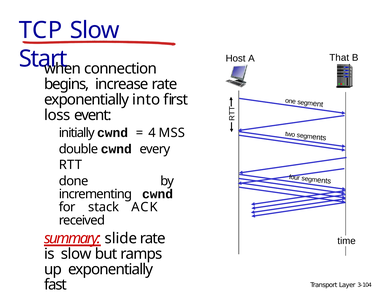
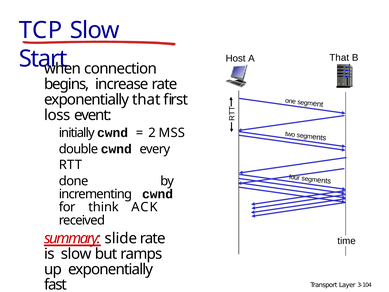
exponentially into: into -> that
4: 4 -> 2
stack: stack -> think
